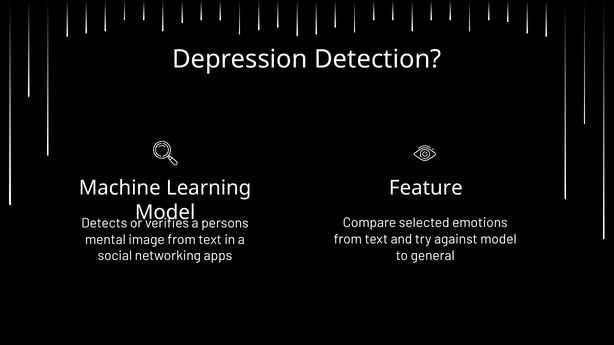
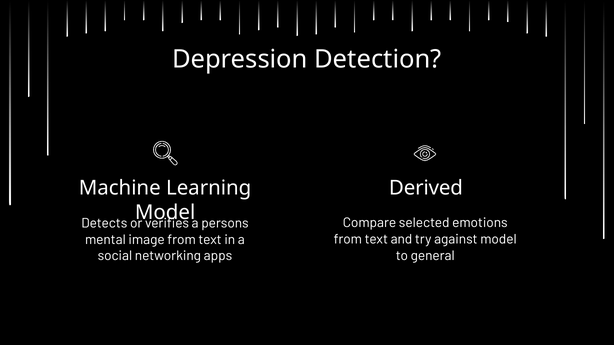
Feature: Feature -> Derived
